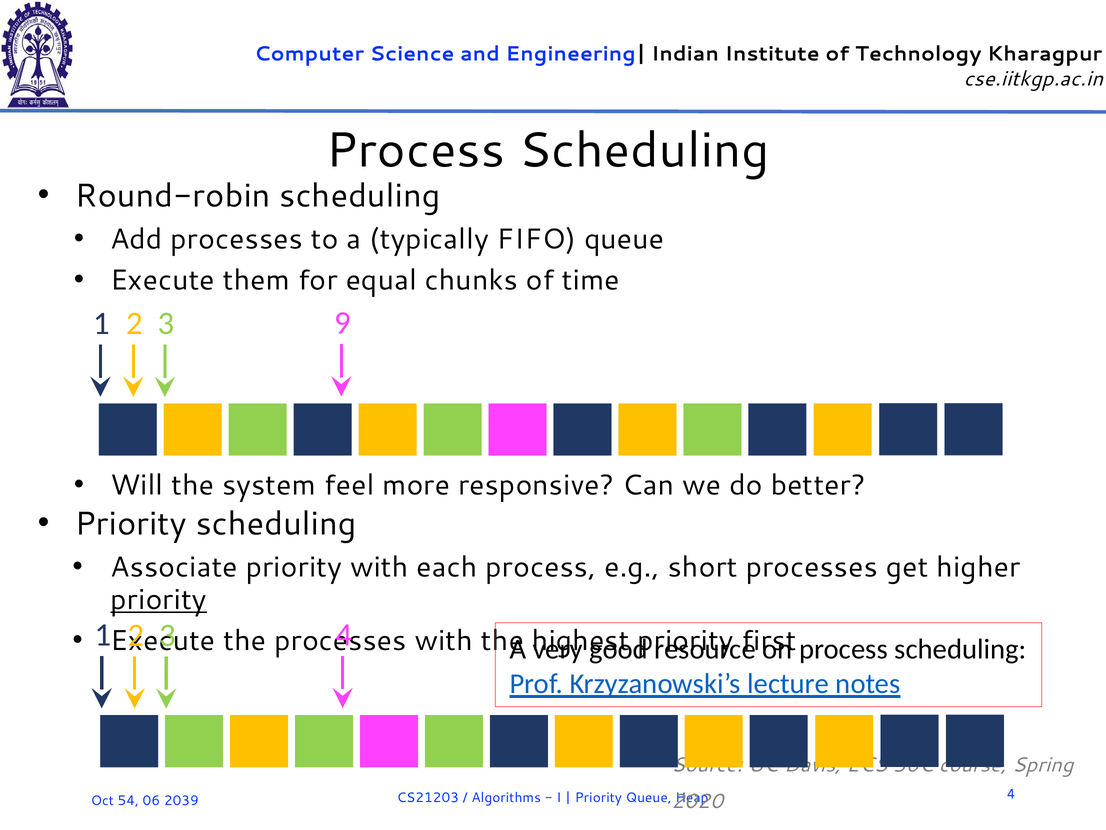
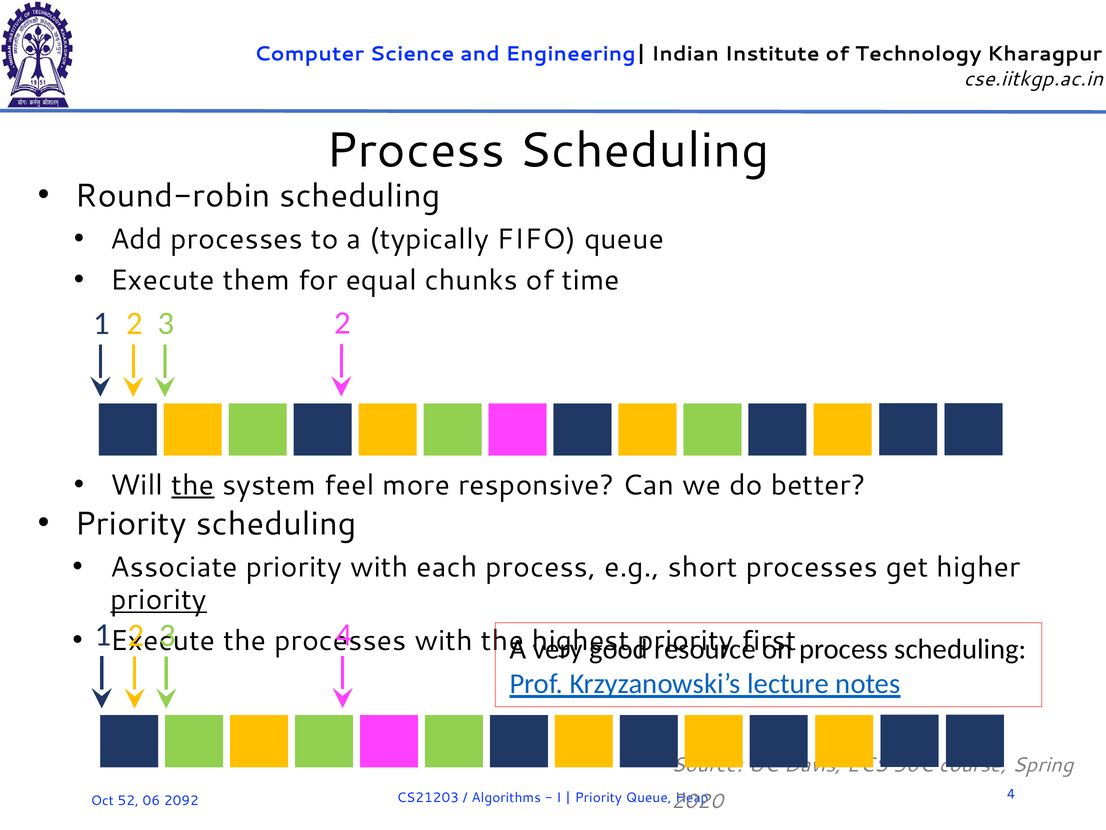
3 9: 9 -> 2
the at (193, 485) underline: none -> present
54: 54 -> 52
2039: 2039 -> 2092
